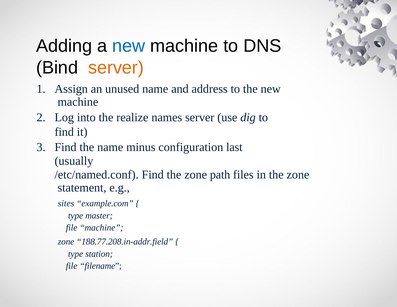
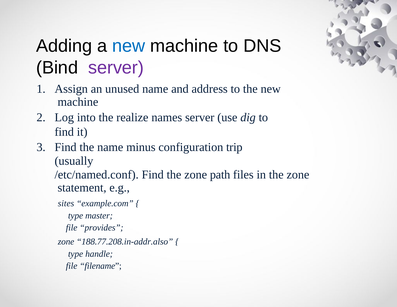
server at (116, 68) colour: orange -> purple
last: last -> trip
file machine: machine -> provides
188.77.208.in-addr.field: 188.77.208.in-addr.field -> 188.77.208.in-addr.also
station: station -> handle
